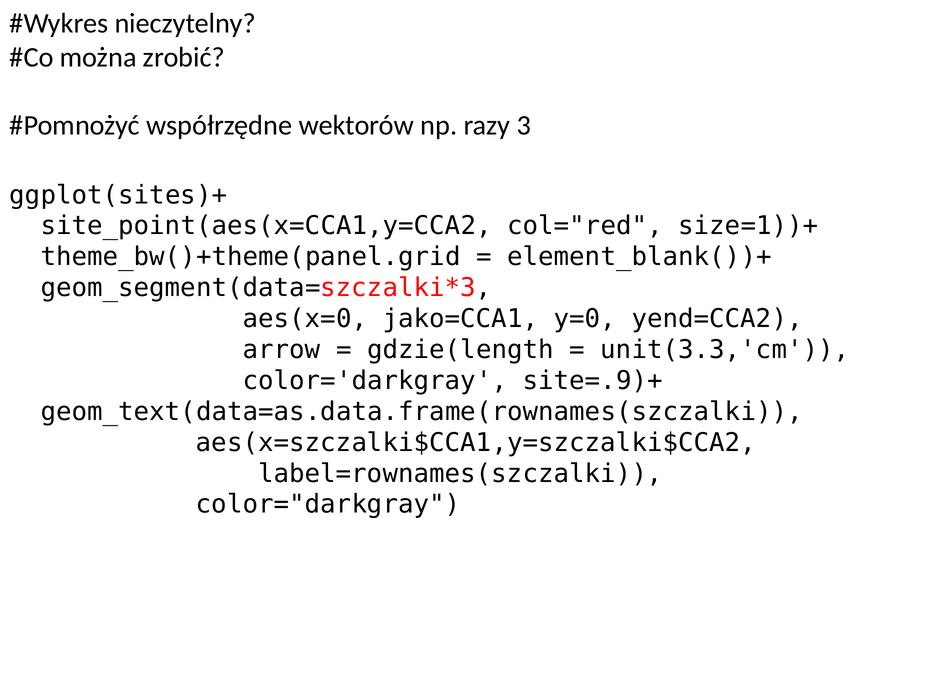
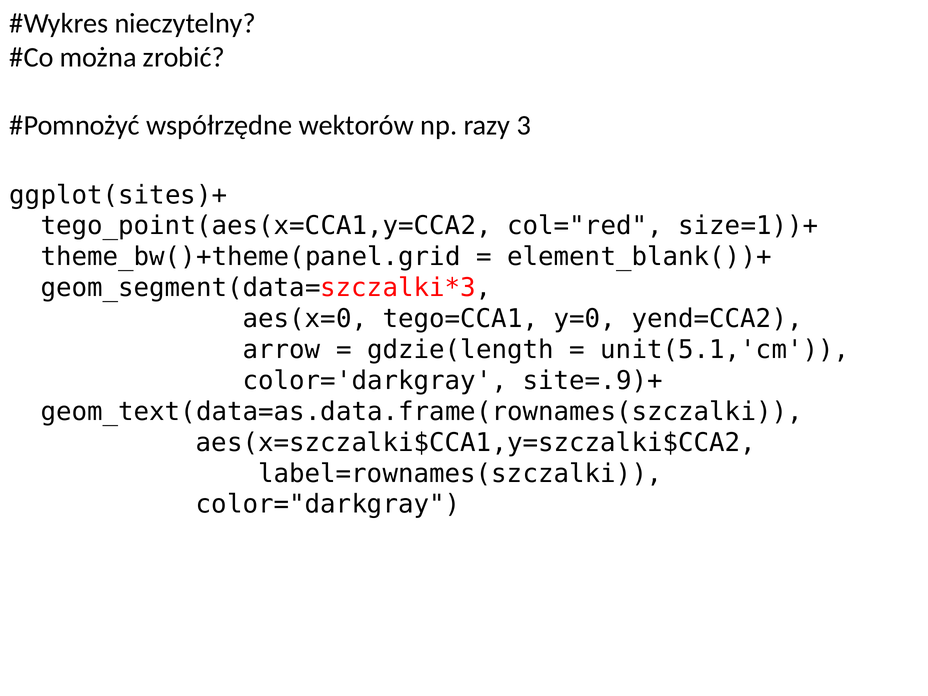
site_point(aes(x=CCA1,y=CCA2: site_point(aes(x=CCA1,y=CCA2 -> tego_point(aes(x=CCA1,y=CCA2
jako=CCA1: jako=CCA1 -> tego=CCA1
unit(3.3,'cm: unit(3.3,'cm -> unit(5.1,'cm
